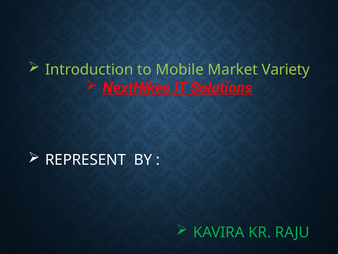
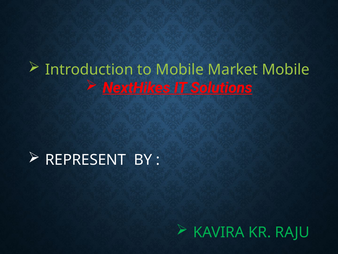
Market Variety: Variety -> Mobile
